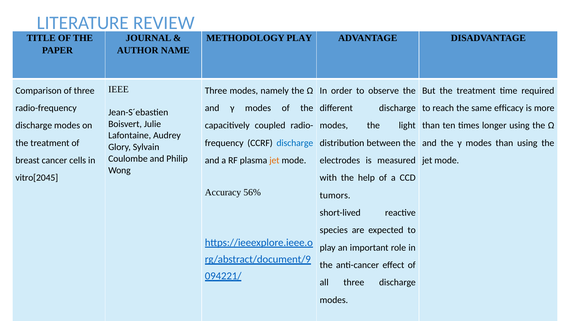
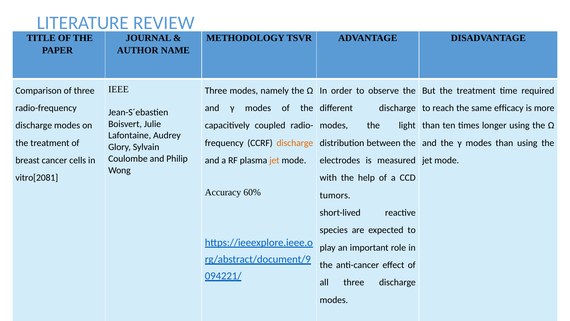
METHODOLOGY PLAY: PLAY -> TSVR
discharge at (295, 143) colour: blue -> orange
vitro[2045: vitro[2045 -> vitro[2081
56%: 56% -> 60%
